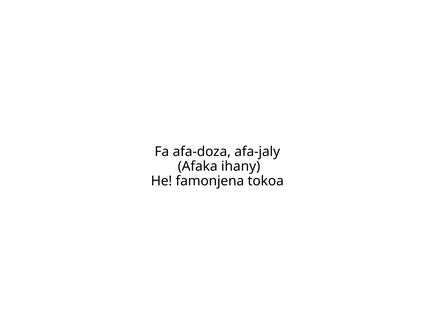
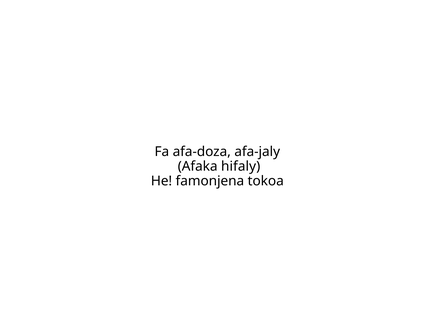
ihany: ihany -> hifaly
